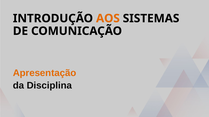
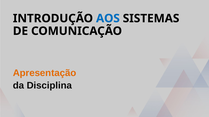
AOS colour: orange -> blue
